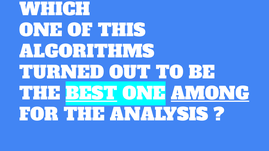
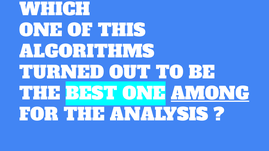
BEST underline: present -> none
